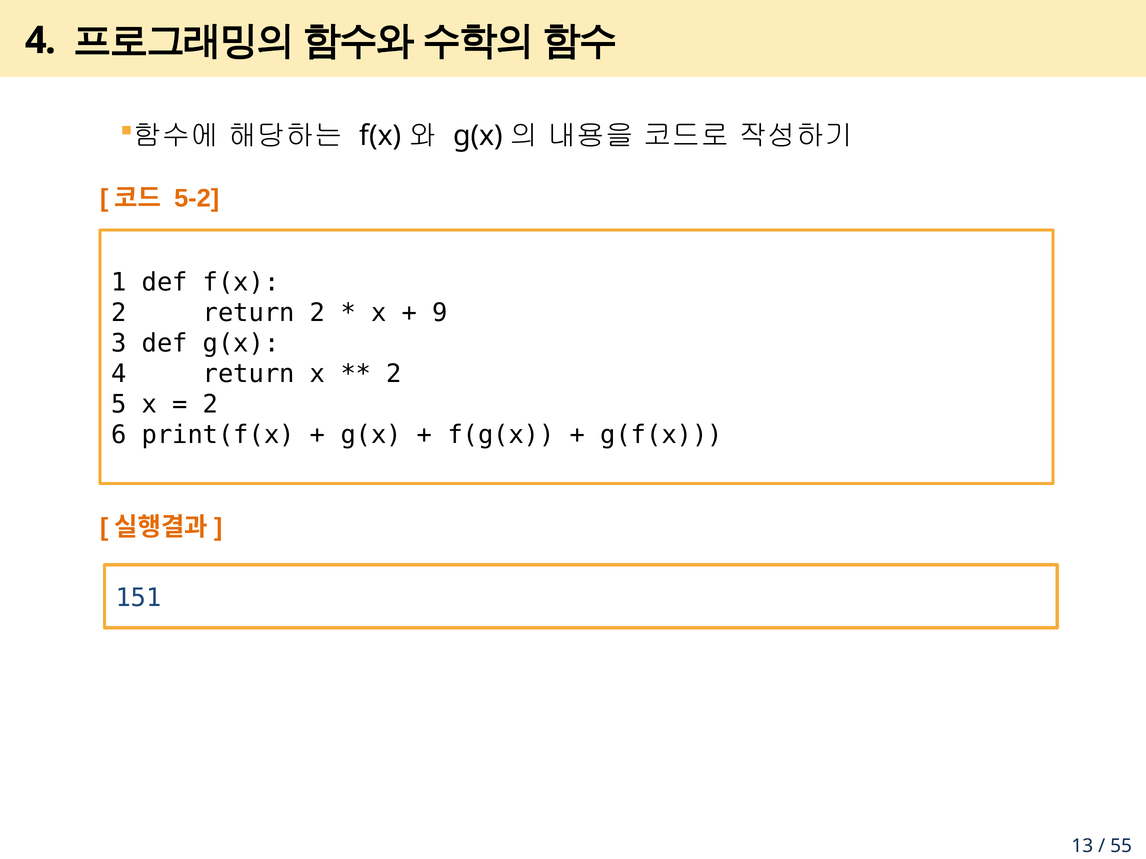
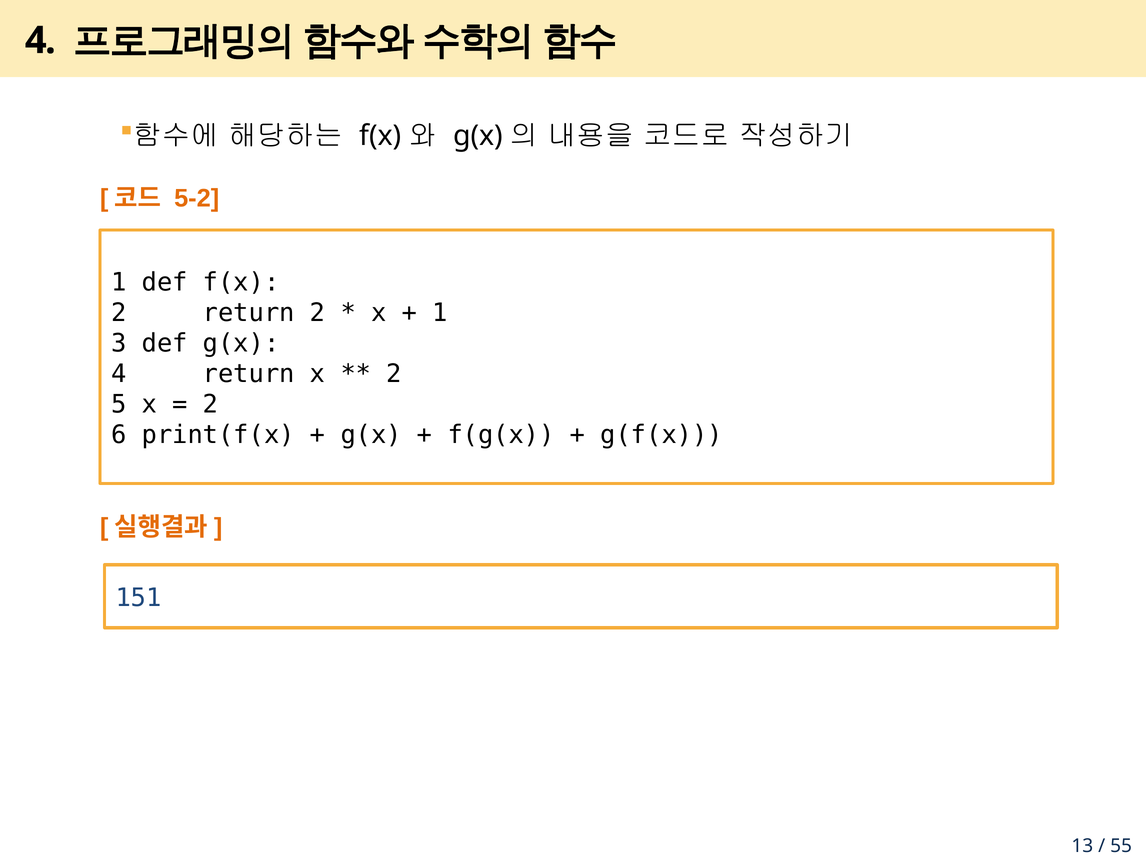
9 at (440, 313): 9 -> 1
